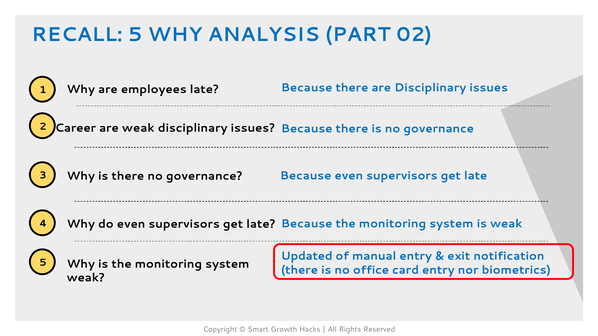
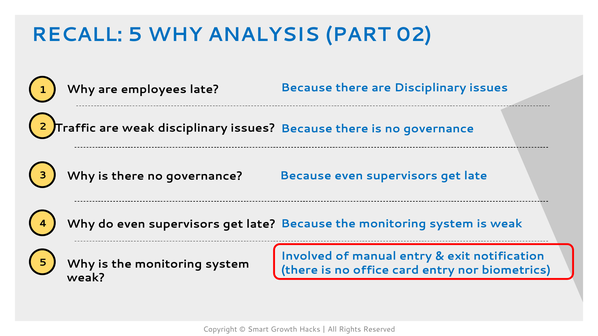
Career: Career -> Traffic
Updated: Updated -> Involved
